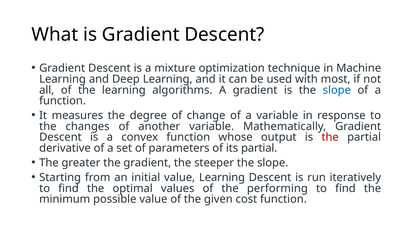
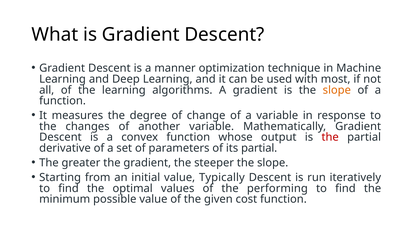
mixture: mixture -> manner
slope at (337, 90) colour: blue -> orange
value Learning: Learning -> Typically
